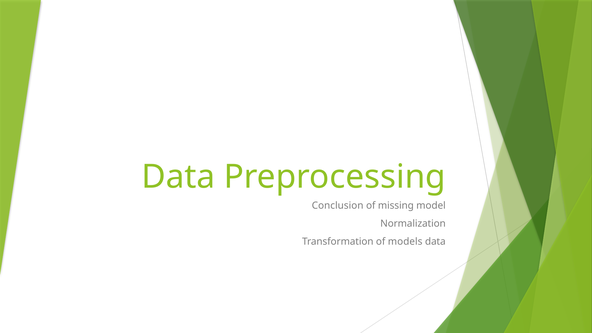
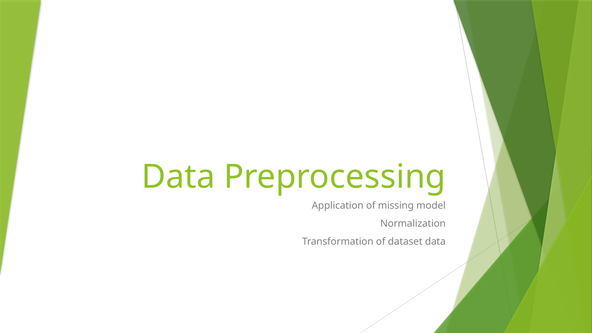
Conclusion: Conclusion -> Application
models: models -> dataset
